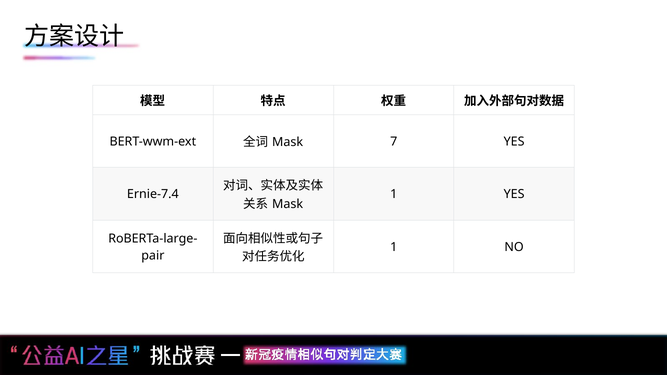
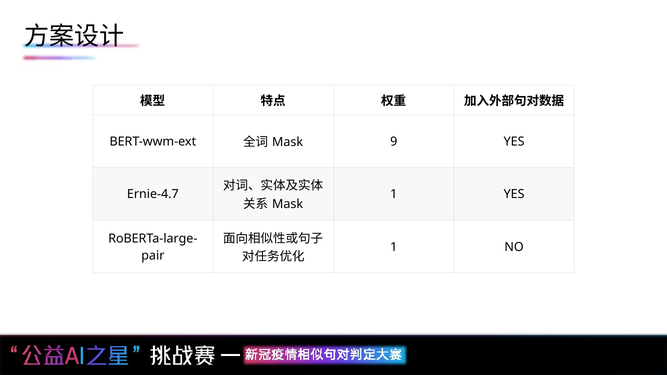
7: 7 -> 9
Ernie-7.4: Ernie-7.4 -> Ernie-4.7
